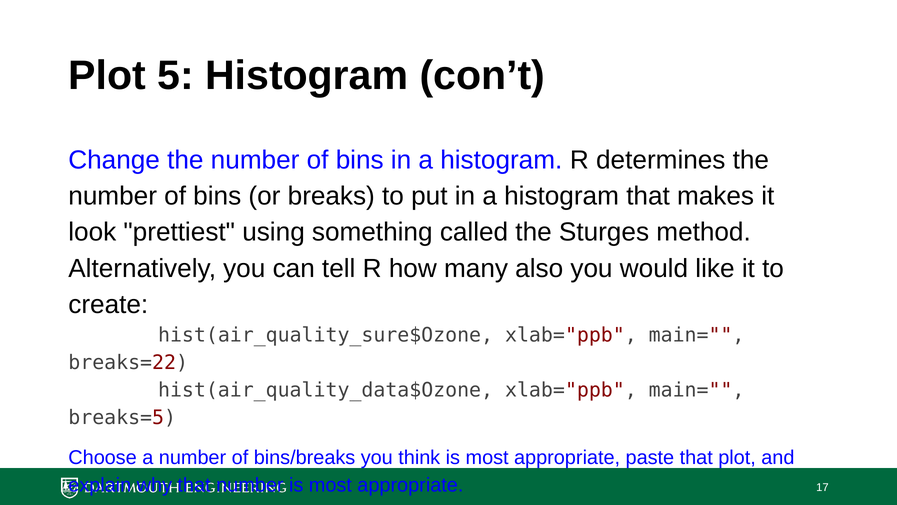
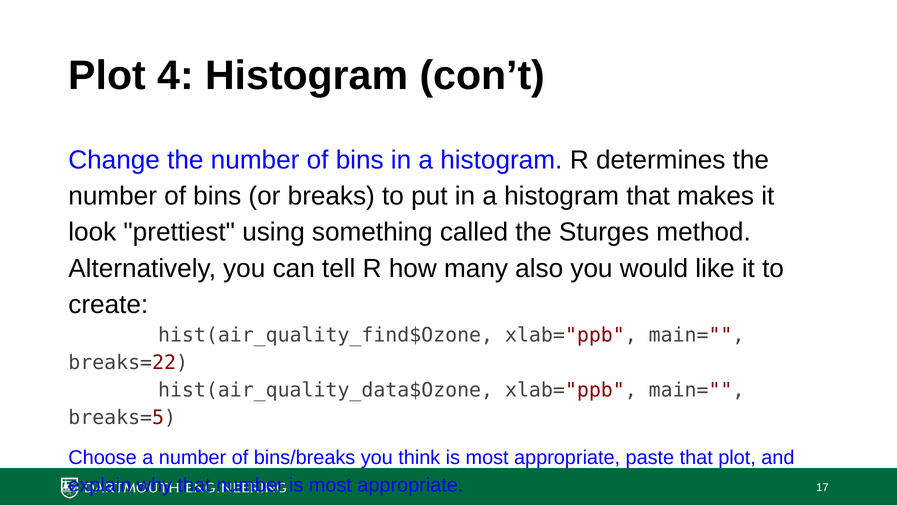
5: 5 -> 4
hist(air_quality_sure$Ozone: hist(air_quality_sure$Ozone -> hist(air_quality_find$Ozone
